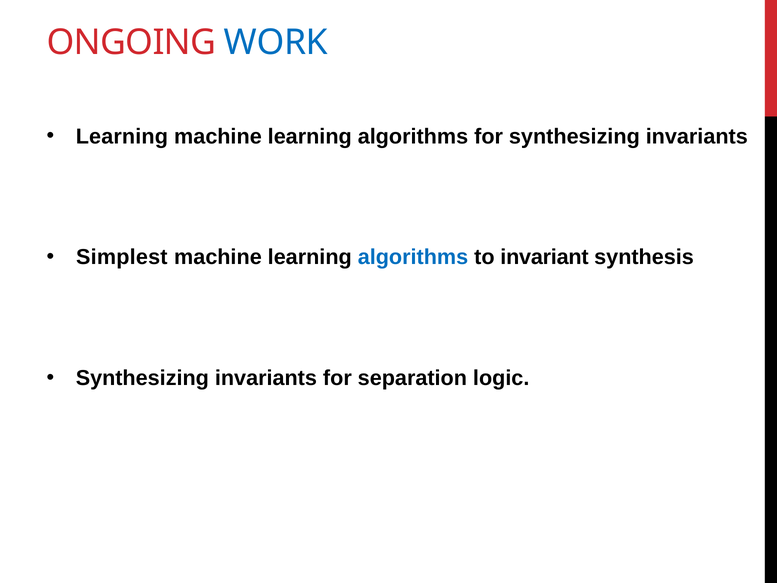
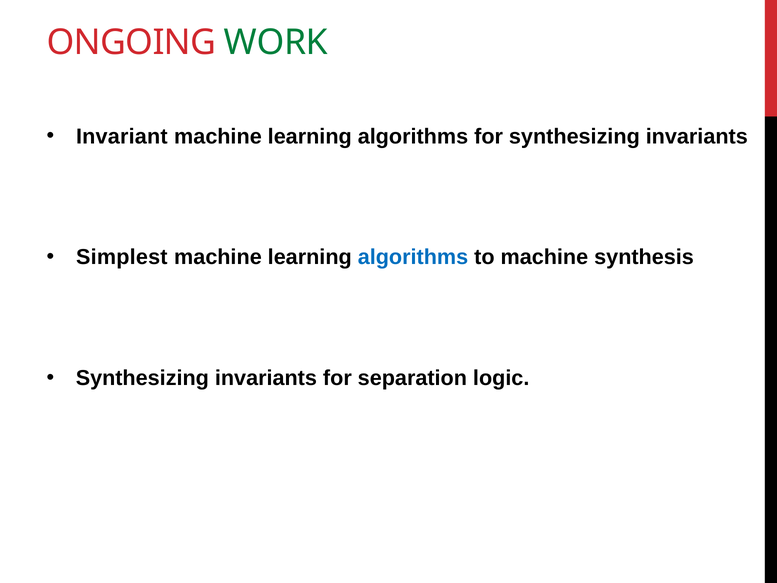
WORK colour: blue -> green
Learning at (122, 136): Learning -> Invariant
to invariant: invariant -> machine
